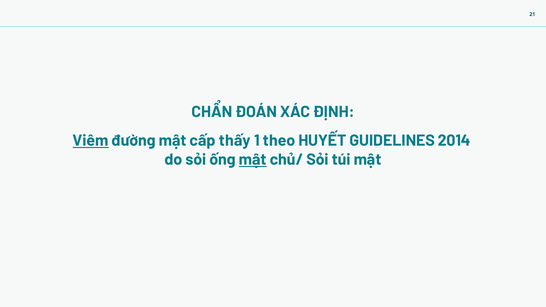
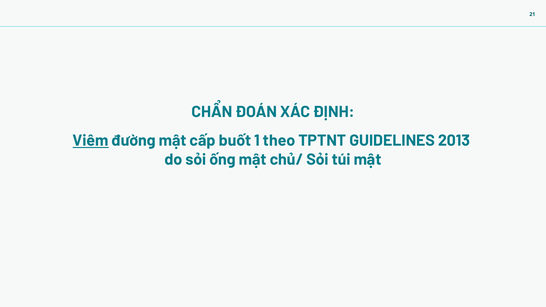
thấy: thấy -> buốt
HUYẾT: HUYẾT -> TPTNT
2014: 2014 -> 2013
mật at (253, 160) underline: present -> none
